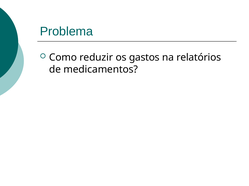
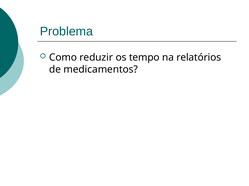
gastos: gastos -> tempo
